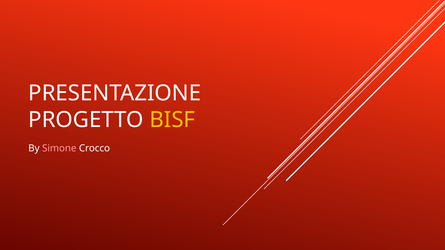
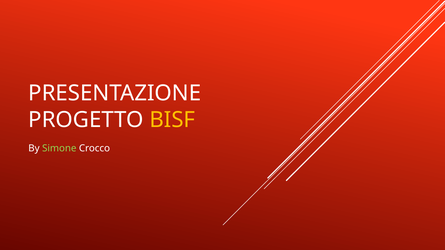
Simone colour: pink -> light green
